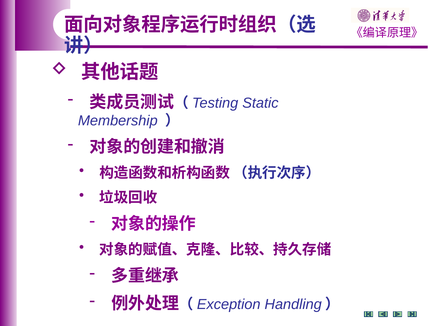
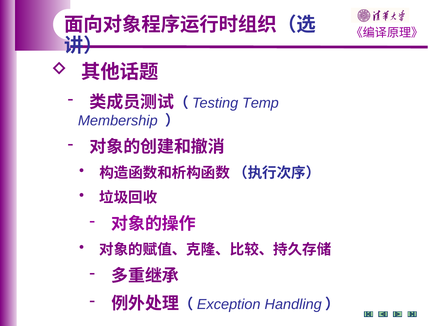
Static: Static -> Temp
